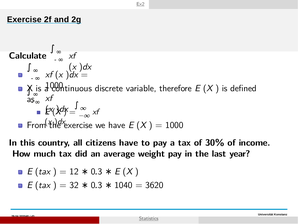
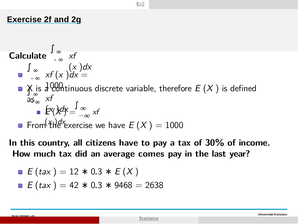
weight: weight -> comes
32: 32 -> 42
1040: 1040 -> 9468
3620: 3620 -> 2638
